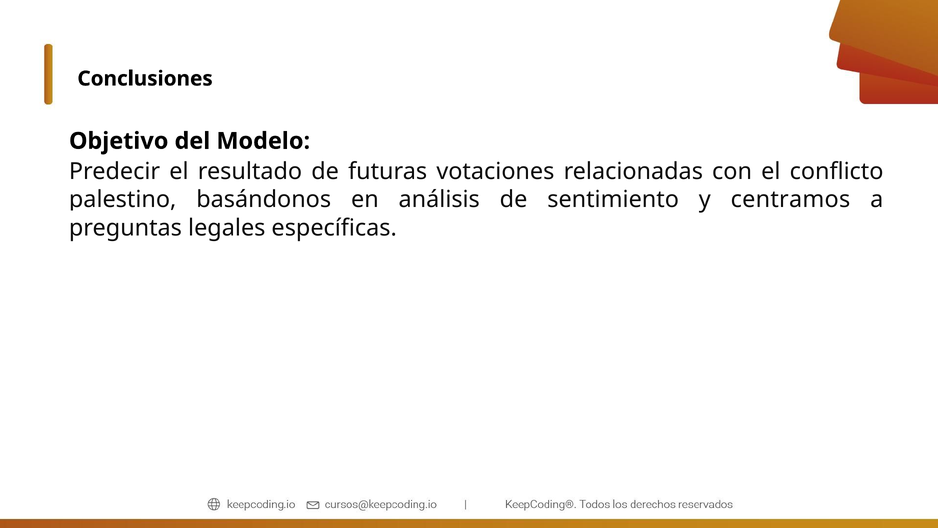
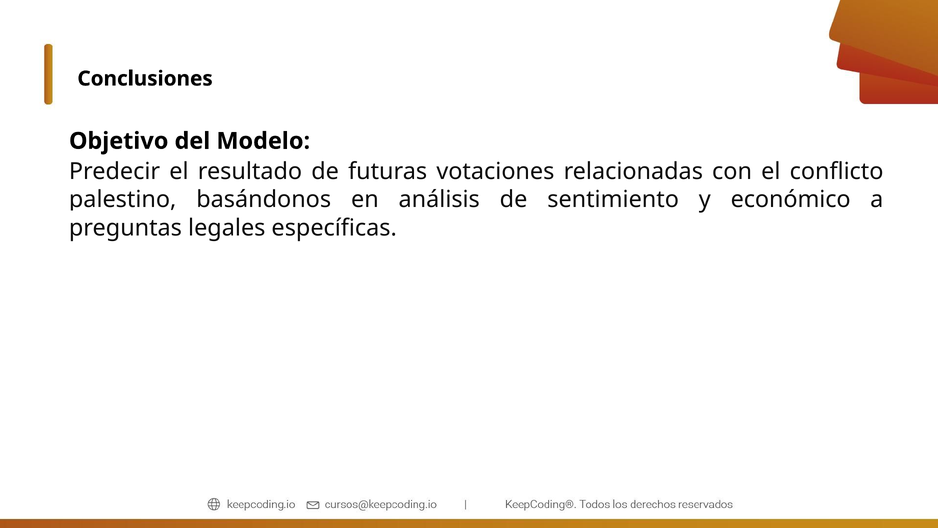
centramos: centramos -> económico
